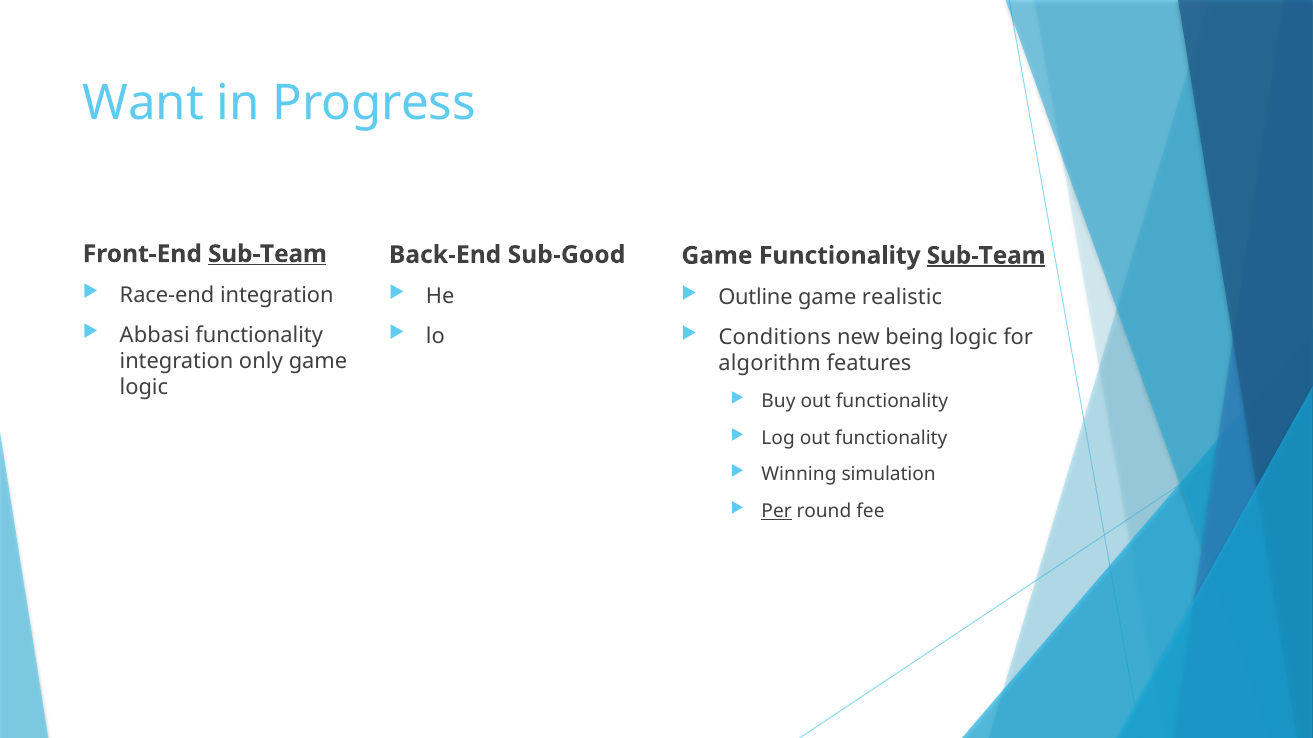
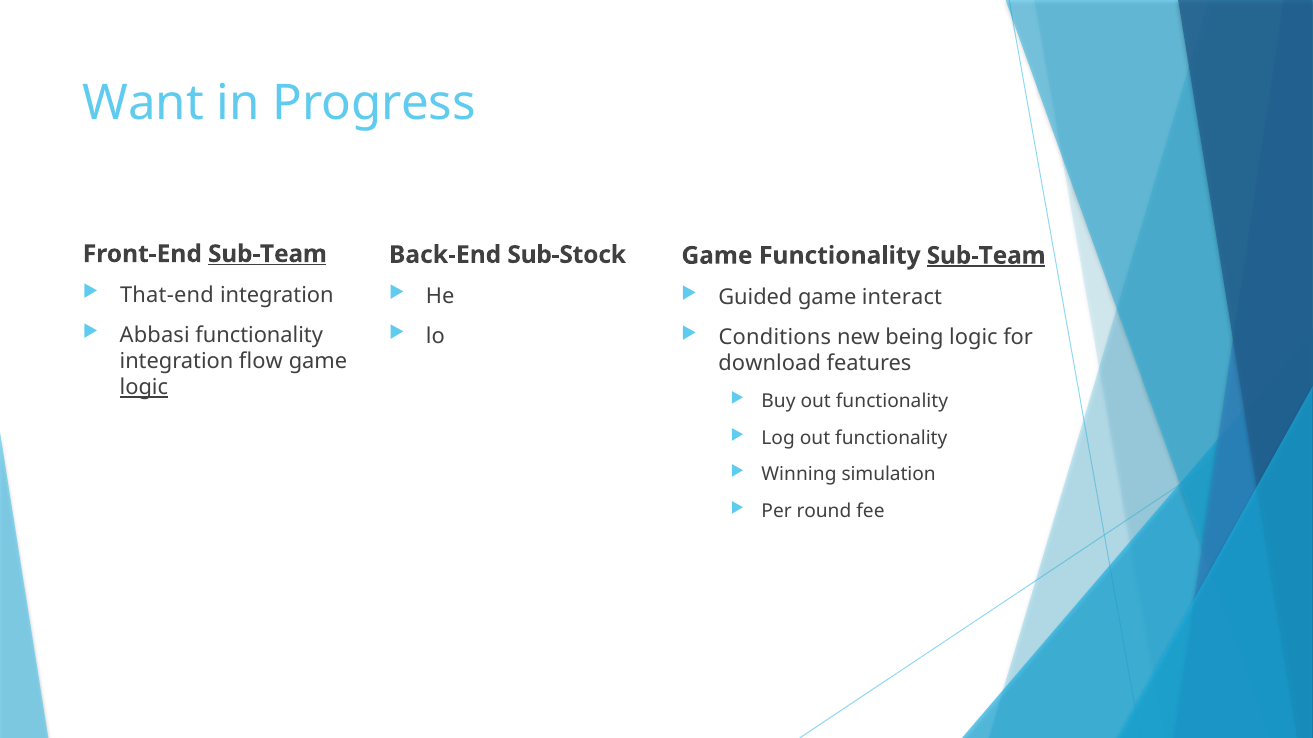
Sub-Good: Sub-Good -> Sub-Stock
Race-end: Race-end -> That-end
Outline: Outline -> Guided
realistic: realistic -> interact
only: only -> flow
algorithm: algorithm -> download
logic at (144, 388) underline: none -> present
Per underline: present -> none
